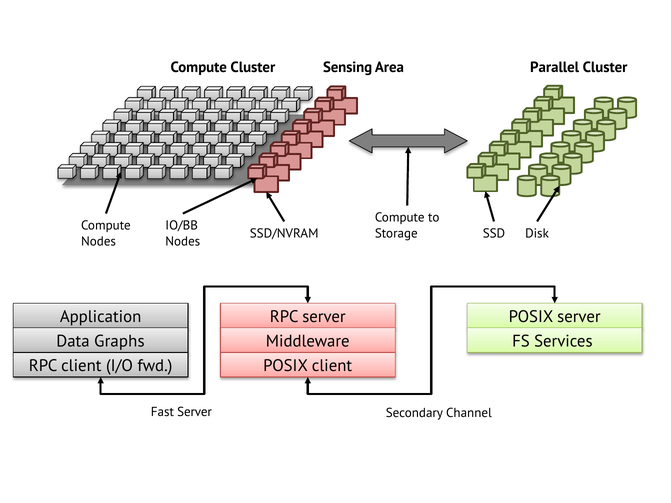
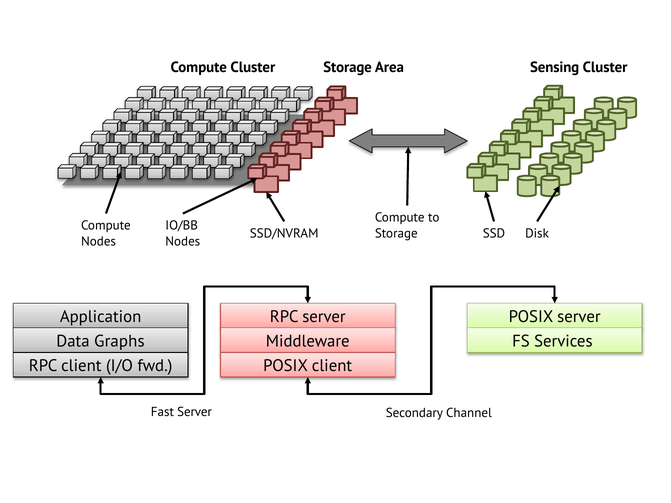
Sensing at (348, 67): Sensing -> Storage
Parallel: Parallel -> Sensing
